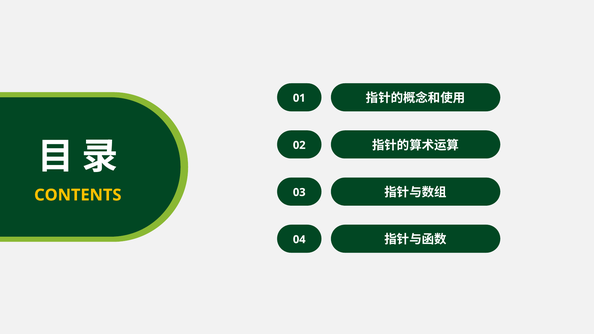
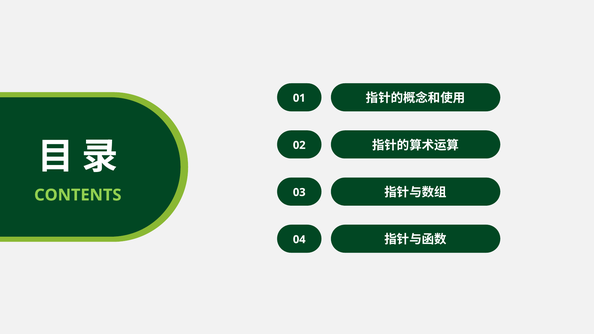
CONTENTS colour: yellow -> light green
